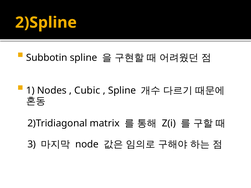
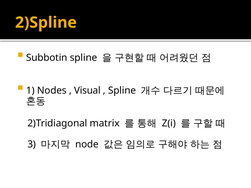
Cubic: Cubic -> Visual
